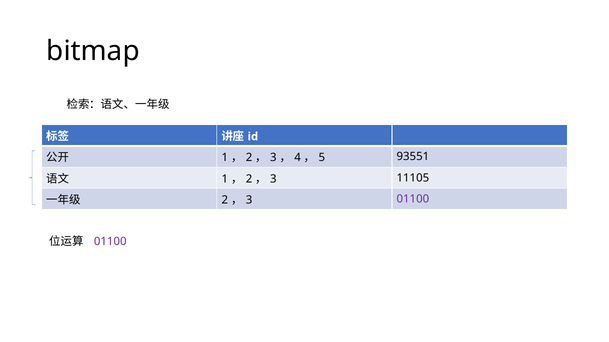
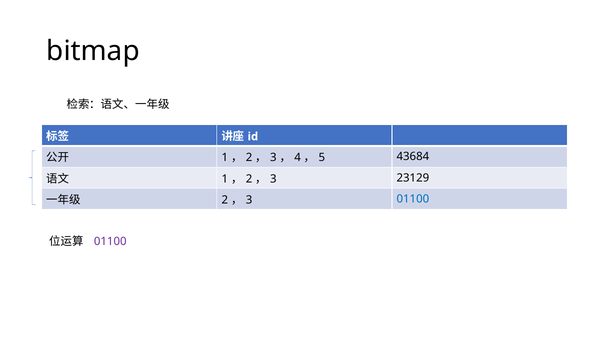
93551: 93551 -> 43684
11105: 11105 -> 23129
01100 at (413, 199) colour: purple -> blue
